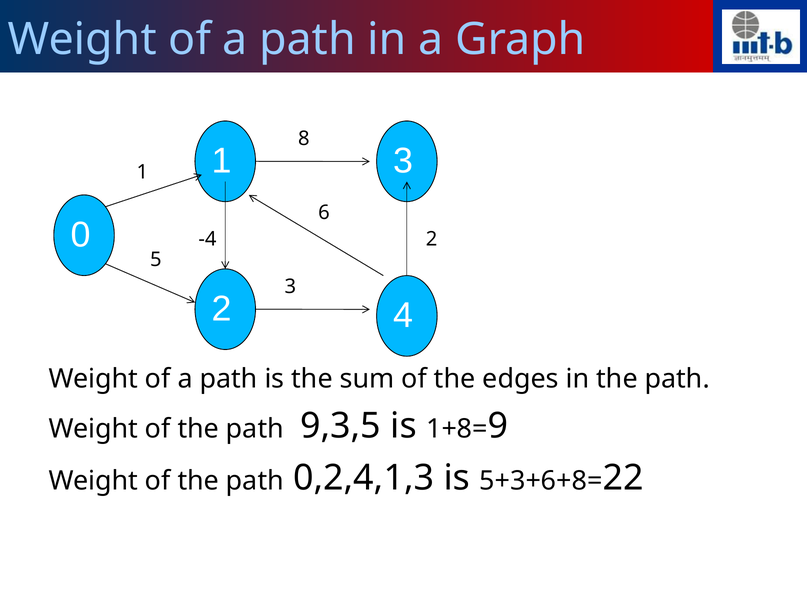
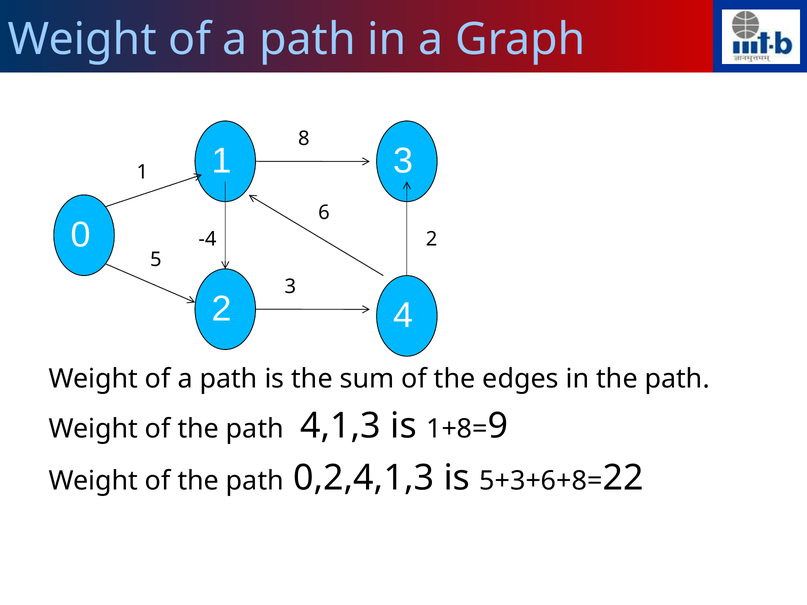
9,3,5: 9,3,5 -> 4,1,3
